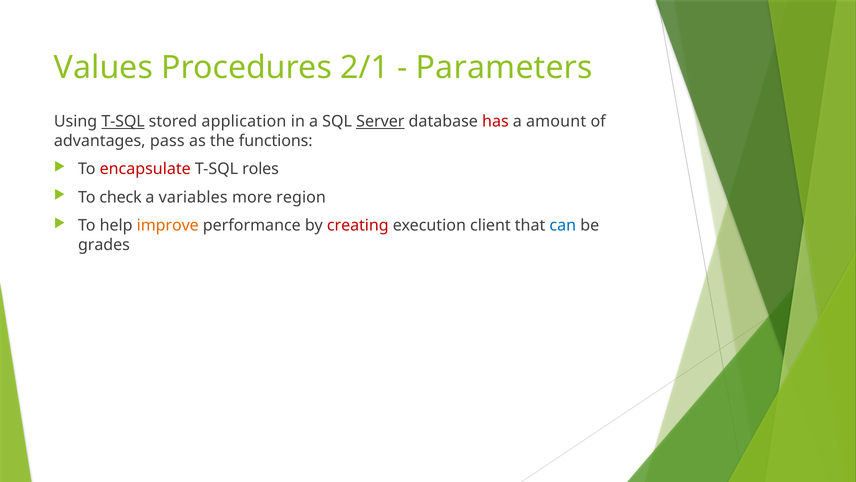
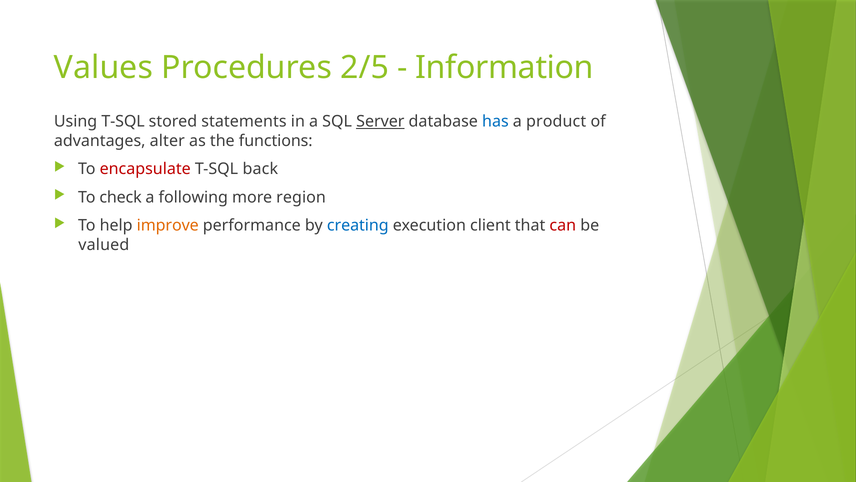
2/1: 2/1 -> 2/5
Parameters: Parameters -> Information
T-SQL at (123, 122) underline: present -> none
application: application -> statements
has colour: red -> blue
amount: amount -> product
pass: pass -> alter
roles: roles -> back
variables: variables -> following
creating colour: red -> blue
can colour: blue -> red
grades: grades -> valued
